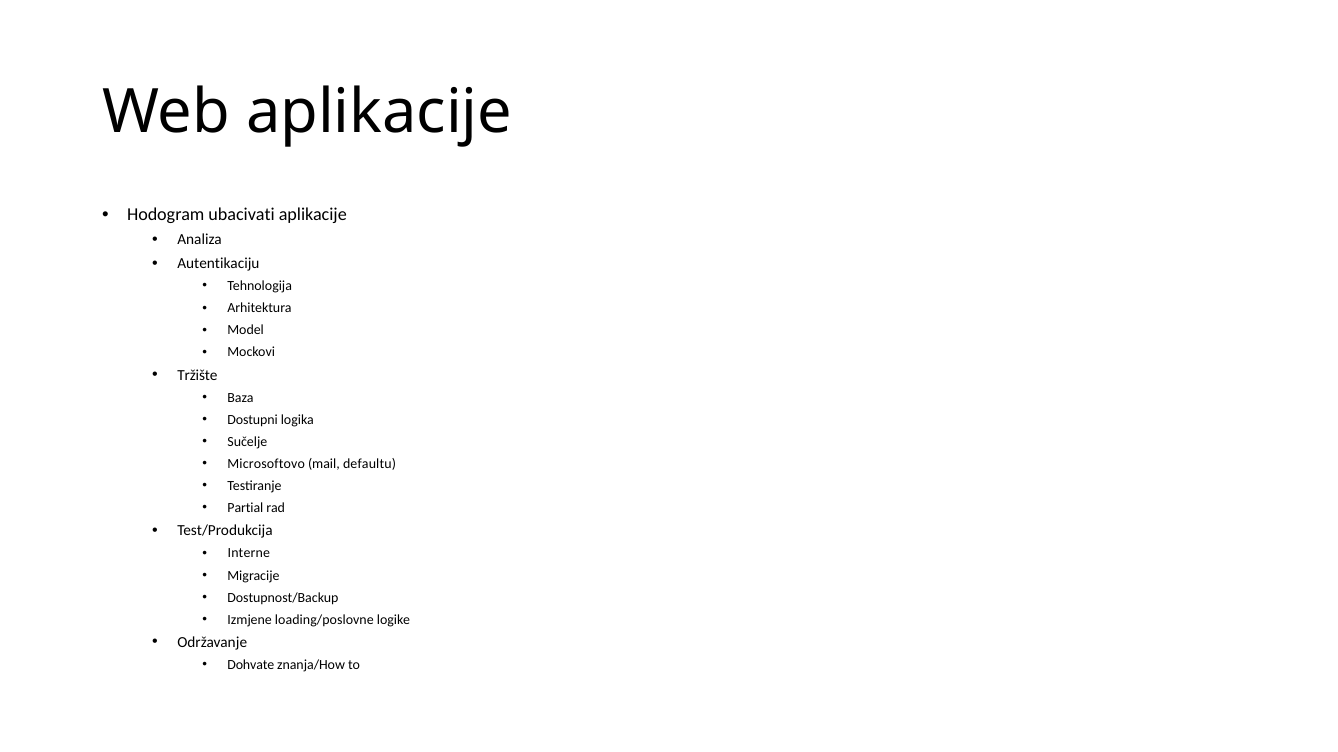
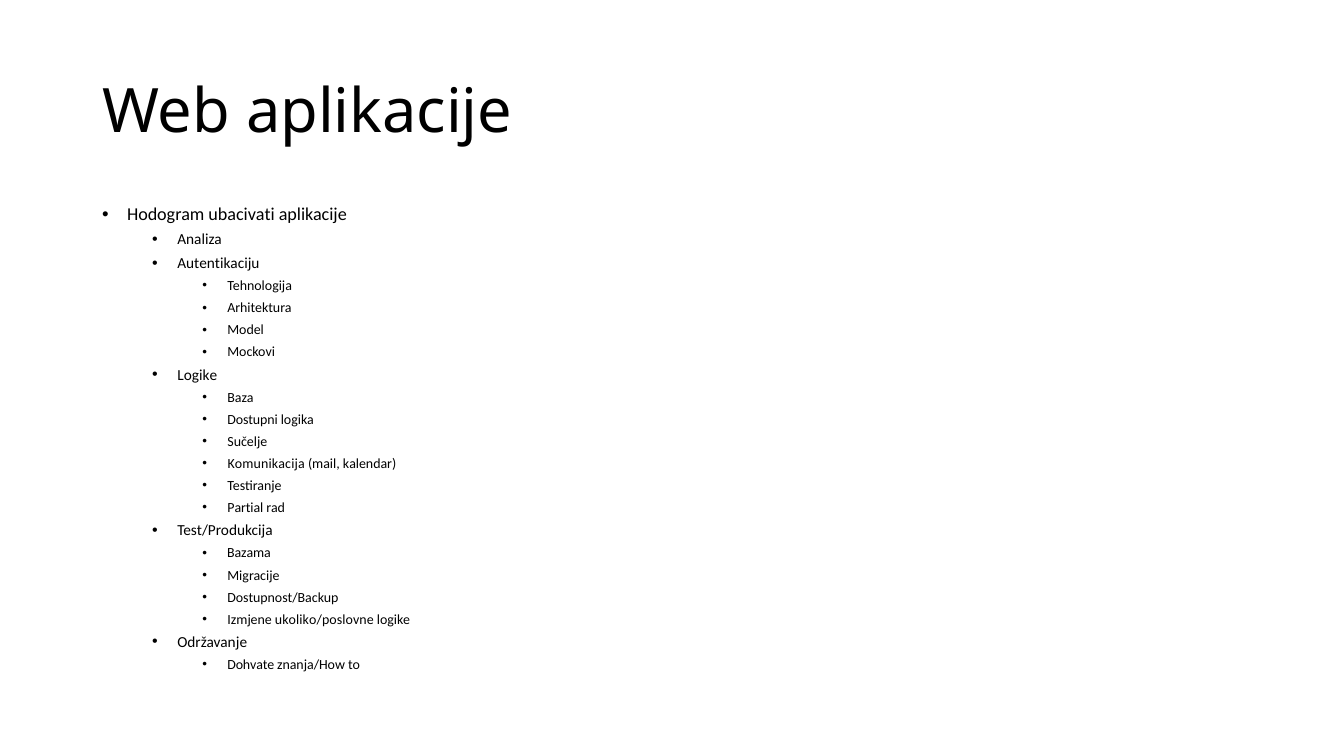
Tržište at (197, 375): Tržište -> Logike
Microsoftovo: Microsoftovo -> Komunikacija
defaultu: defaultu -> kalendar
Interne: Interne -> Bazama
loading/poslovne: loading/poslovne -> ukoliko/poslovne
